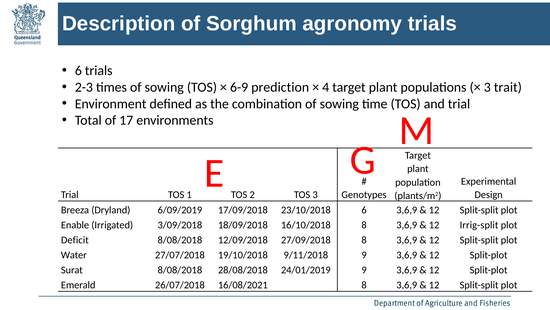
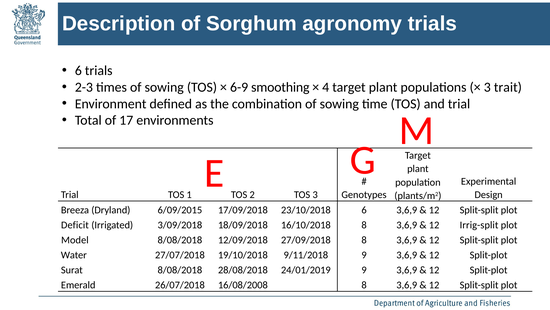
prediction: prediction -> smoothing
6/09/2019: 6/09/2019 -> 6/09/2015
Enable: Enable -> Deficit
Deficit: Deficit -> Model
16/08/2021: 16/08/2021 -> 16/08/2008
